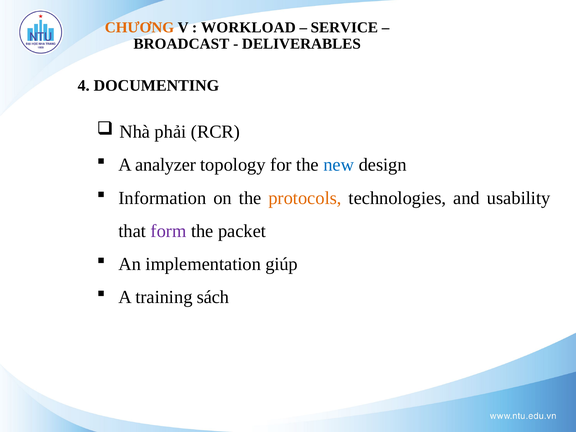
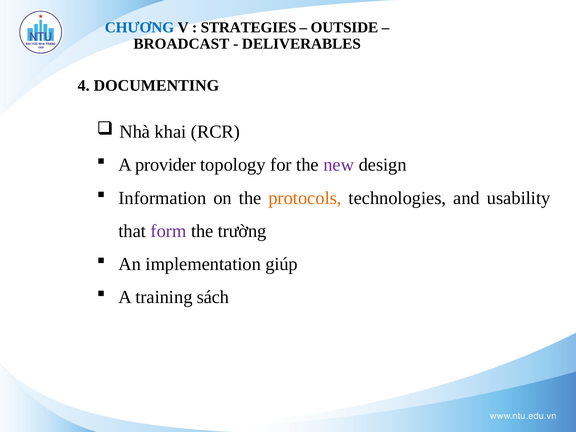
CHƯƠNG colour: orange -> blue
WORKLOAD: WORKLOAD -> STRATEGIES
SERVICE: SERVICE -> OUTSIDE
phải: phải -> khai
analyzer: analyzer -> provider
new colour: blue -> purple
packet: packet -> trường
